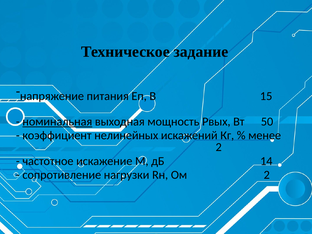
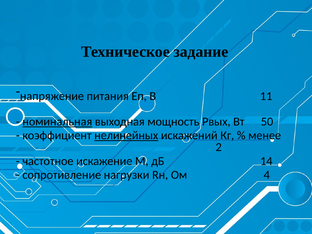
15: 15 -> 11
нелинейных underline: none -> present
Ом 2: 2 -> 4
